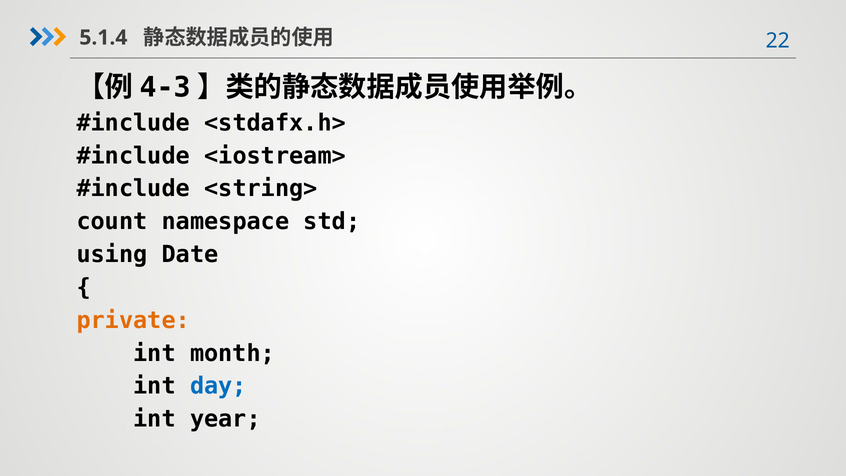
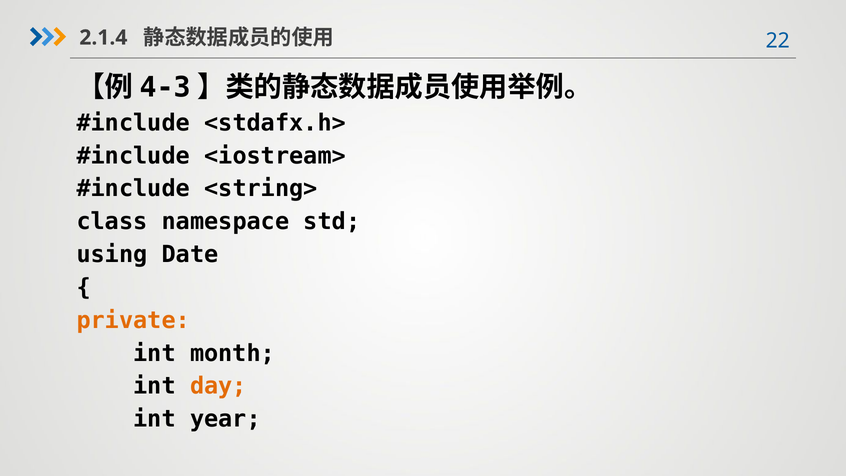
5.1.4: 5.1.4 -> 2.1.4
count: count -> class
day colour: blue -> orange
